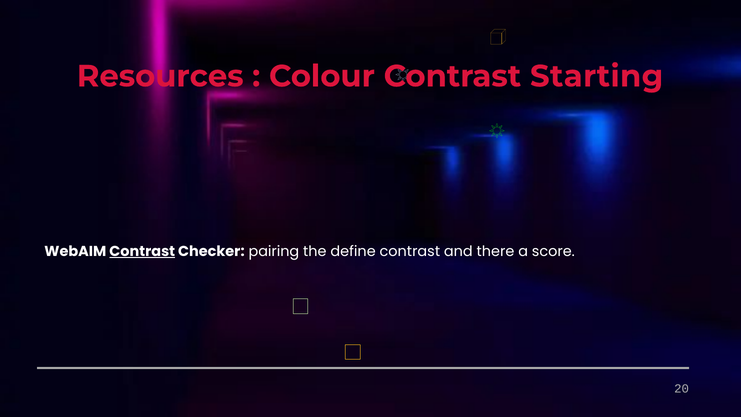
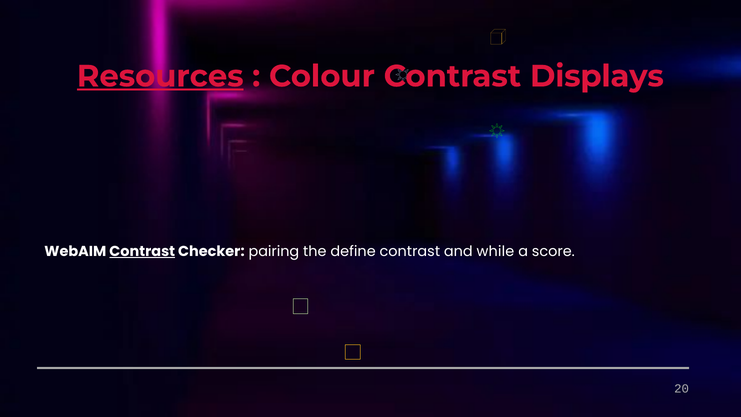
Resources underline: none -> present
Starting: Starting -> Displays
there: there -> while
